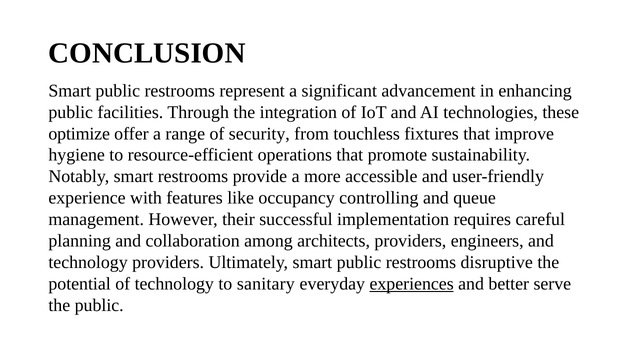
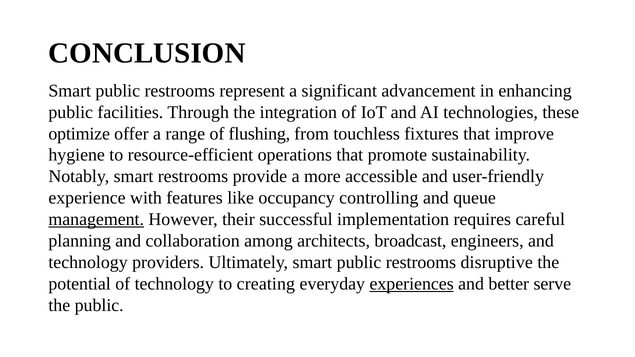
security: security -> flushing
management underline: none -> present
architects providers: providers -> broadcast
sanitary: sanitary -> creating
